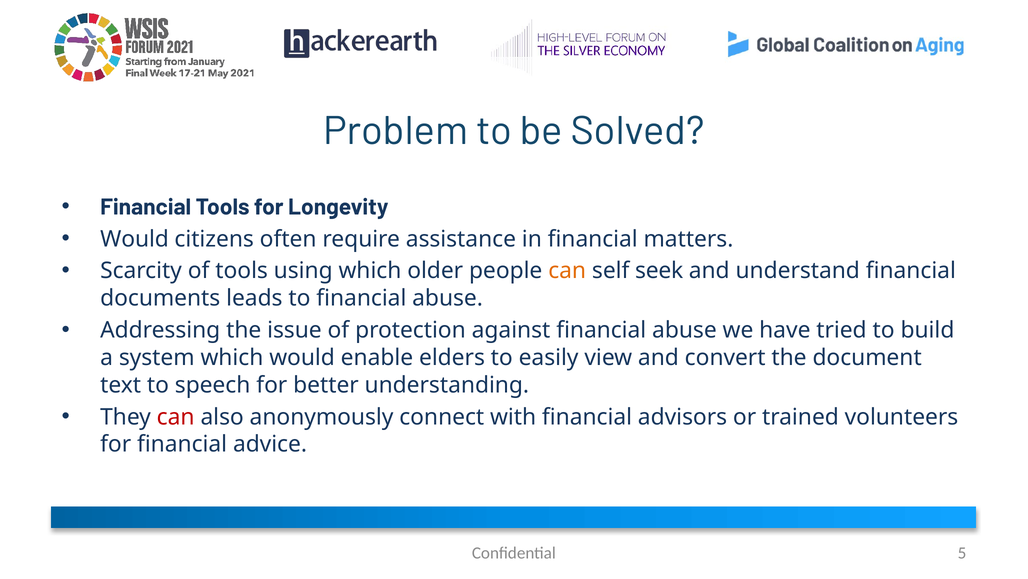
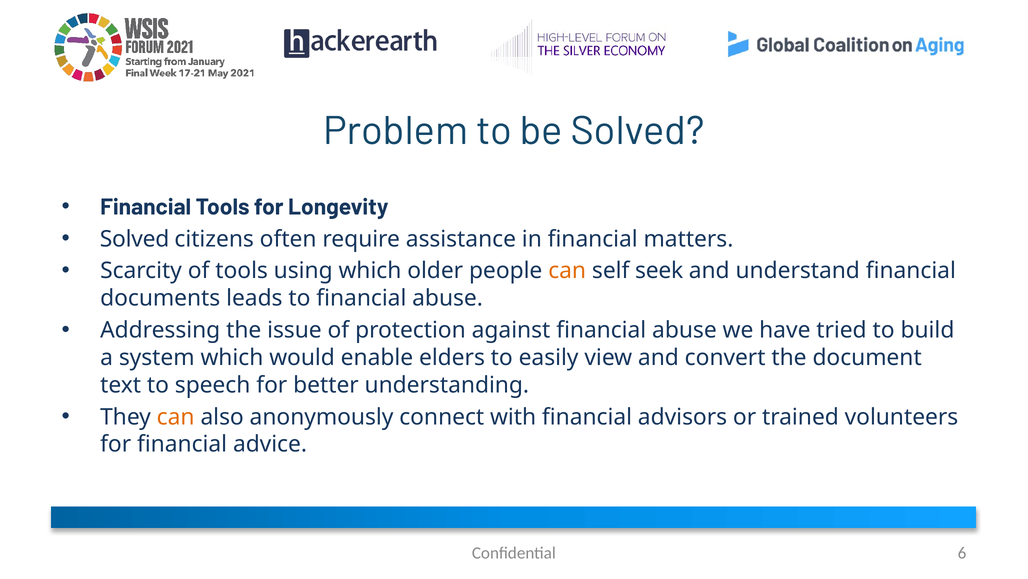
Would at (135, 239): Would -> Solved
can at (176, 417) colour: red -> orange
5: 5 -> 6
